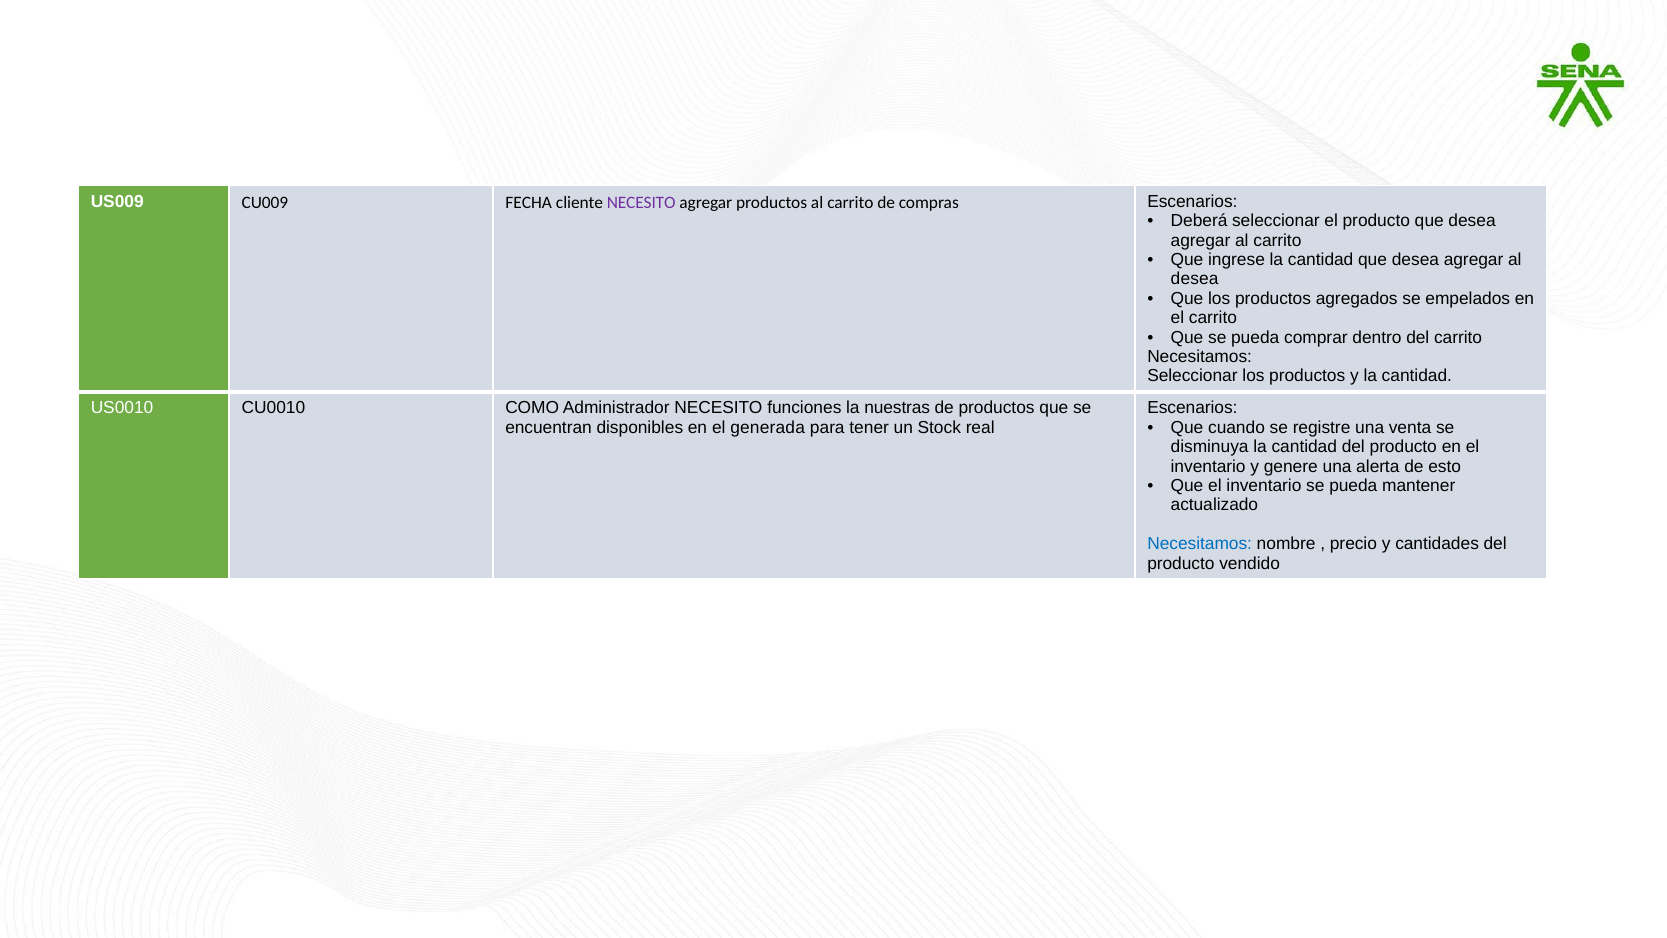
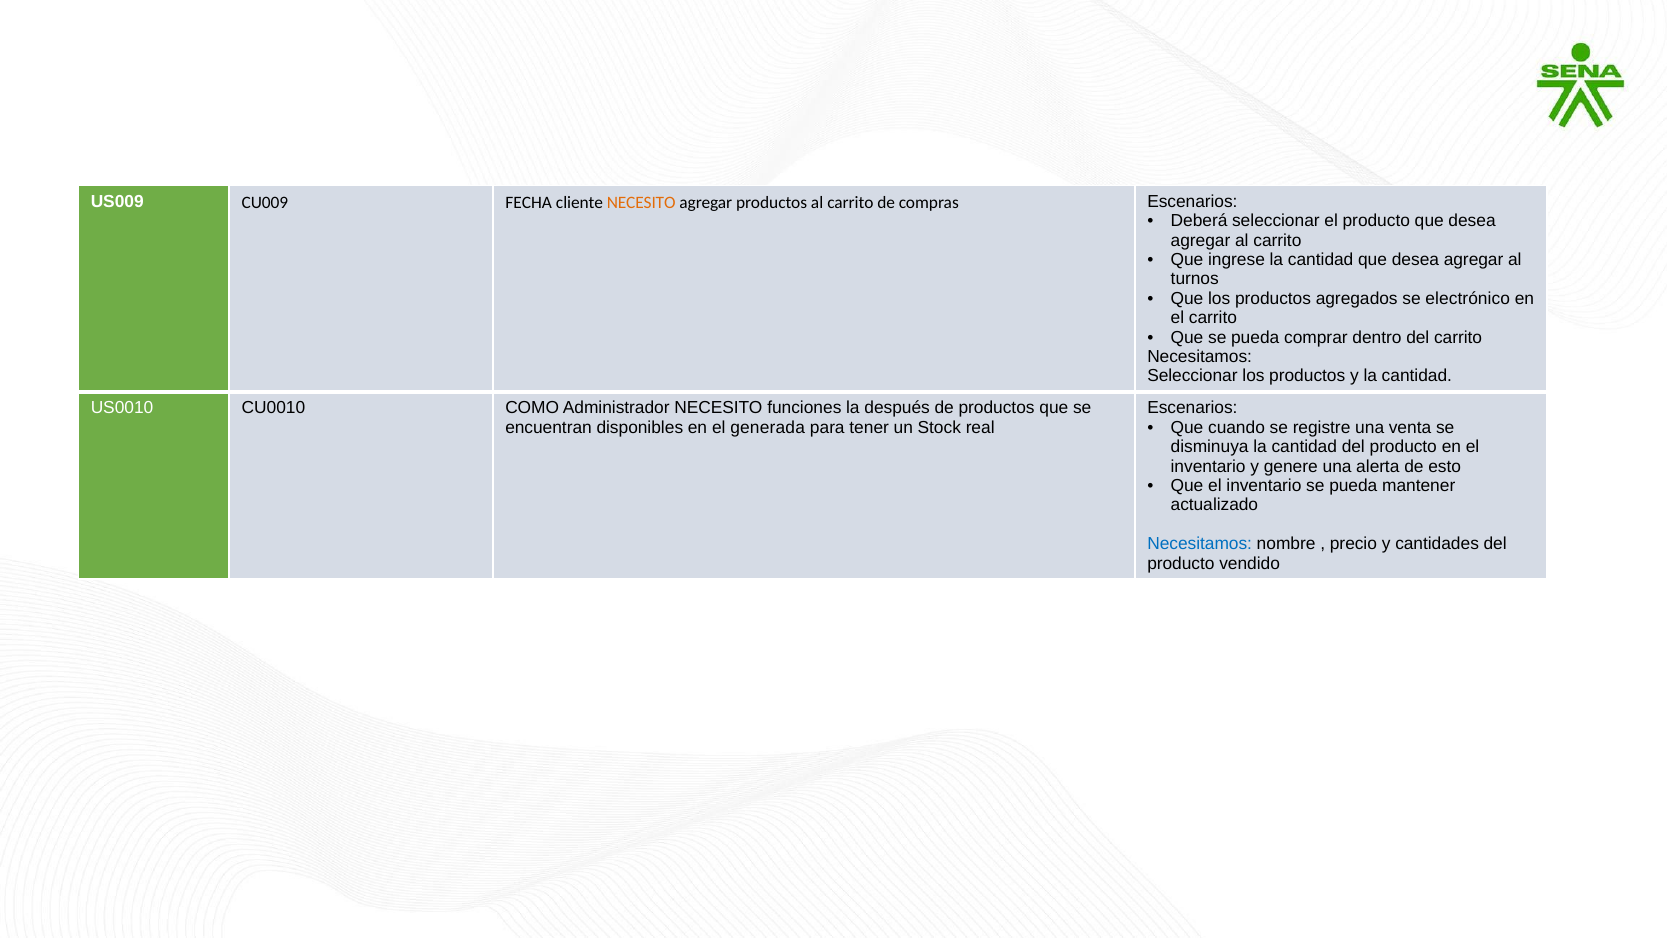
NECESITO at (641, 202) colour: purple -> orange
desea at (1195, 279): desea -> turnos
empelados: empelados -> electrónico
nuestras: nuestras -> después
